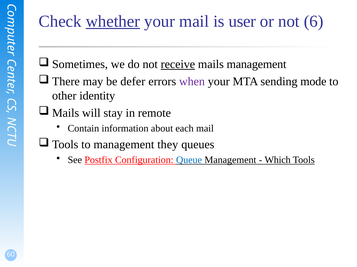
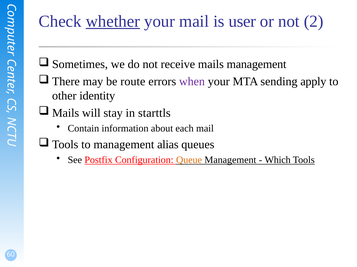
6: 6 -> 2
receive underline: present -> none
defer: defer -> route
mode: mode -> apply
remote: remote -> starttls
they: they -> alias
Queue colour: blue -> orange
